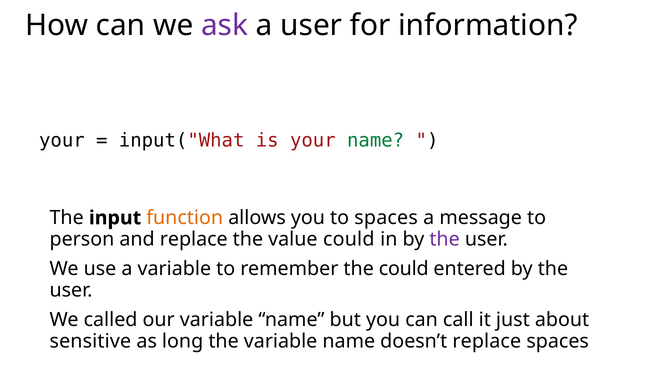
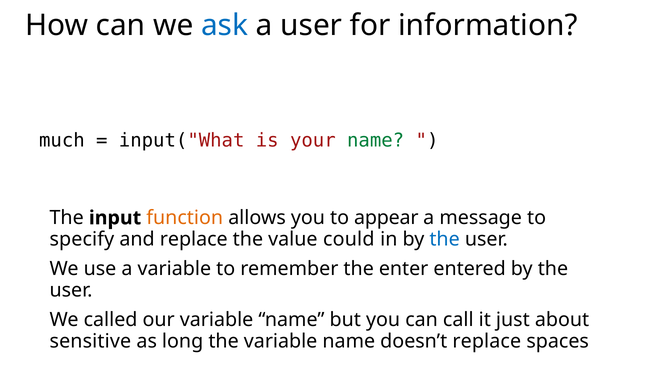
ask colour: purple -> blue
your at (62, 141): your -> much
to spaces: spaces -> appear
person: person -> specify
the at (445, 239) colour: purple -> blue
the could: could -> enter
